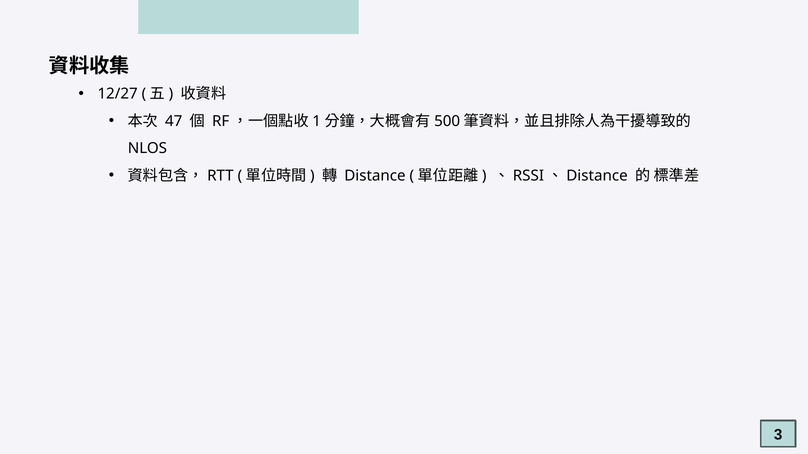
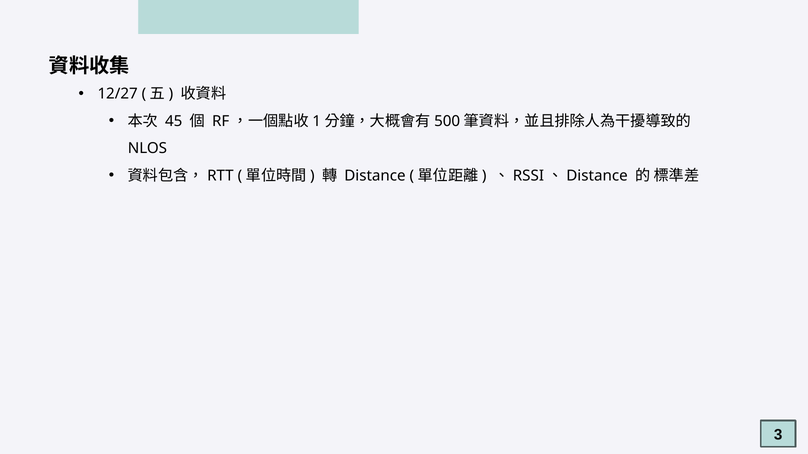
47: 47 -> 45
